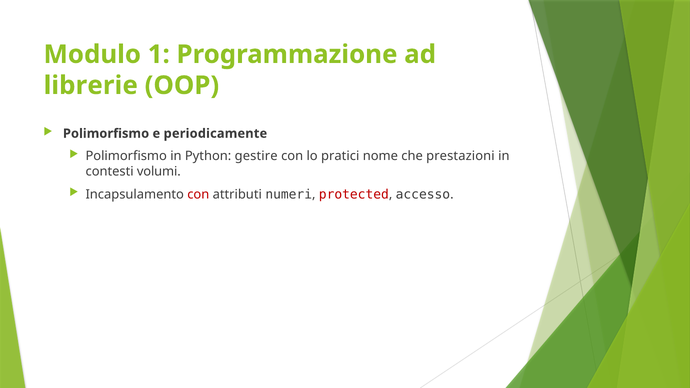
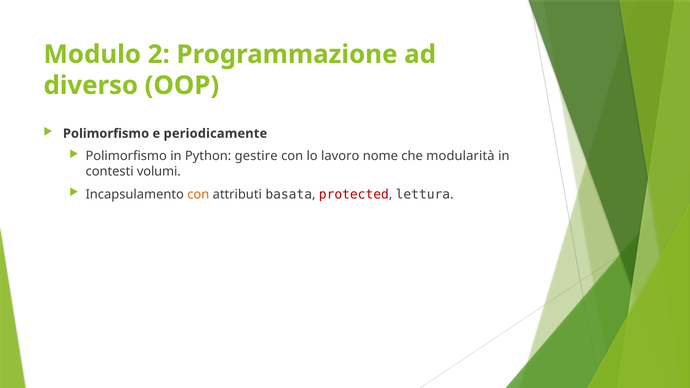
1: 1 -> 2
librerie: librerie -> diverso
pratici: pratici -> lavoro
prestazioni: prestazioni -> modularità
con at (198, 194) colour: red -> orange
numeri: numeri -> basata
accesso: accesso -> lettura
